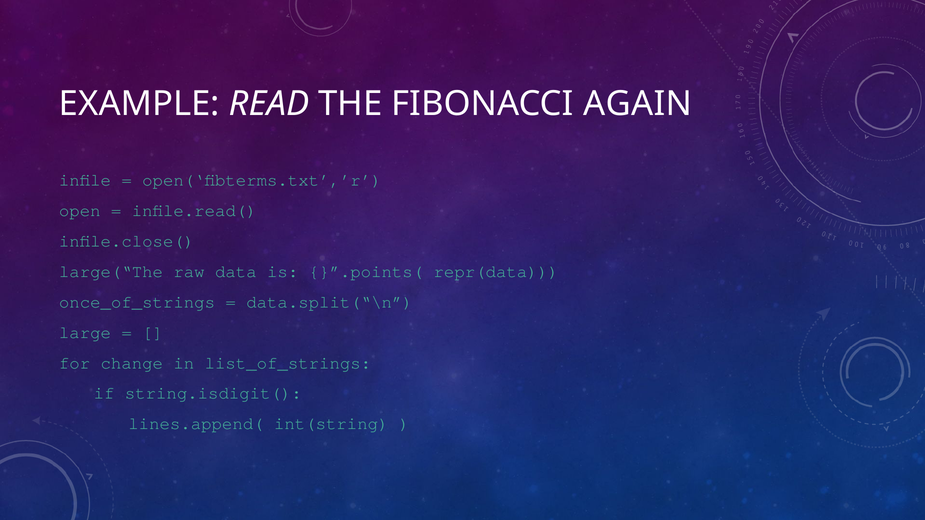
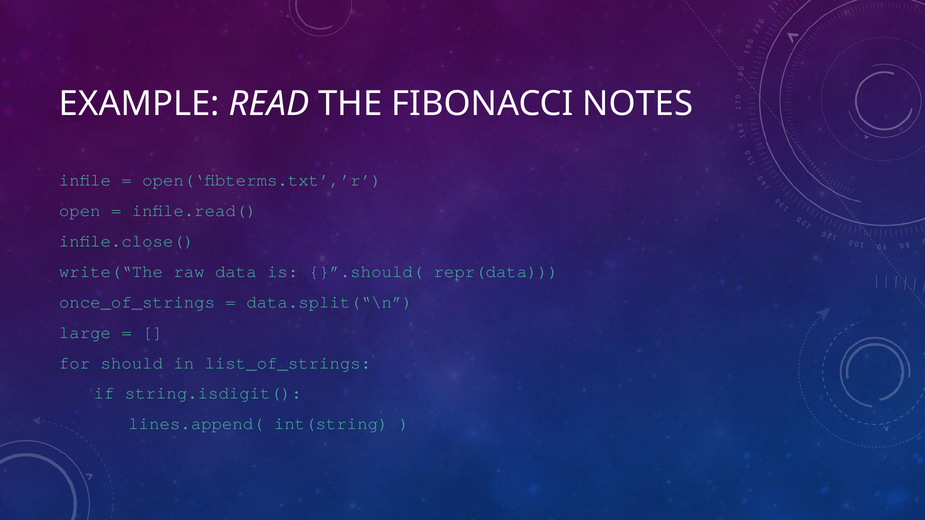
AGAIN: AGAIN -> NOTES
large(“The: large(“The -> write(“The
}”.points(: }”.points( -> }”.should(
change: change -> should
